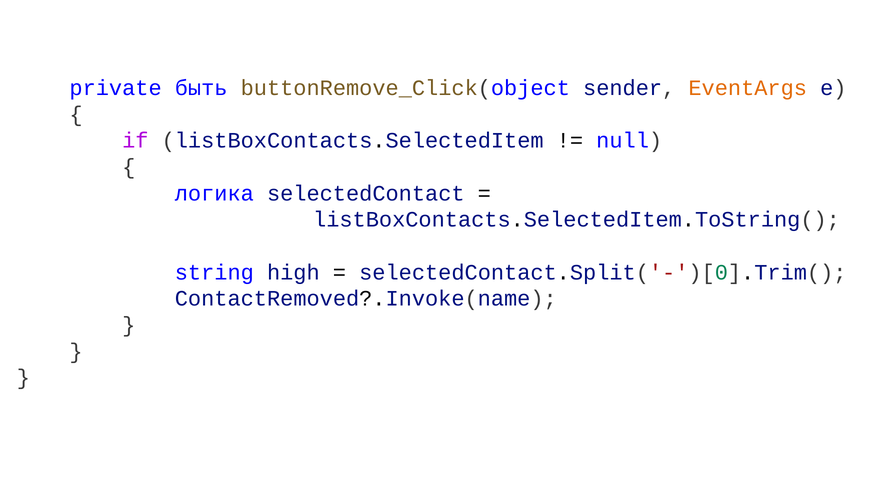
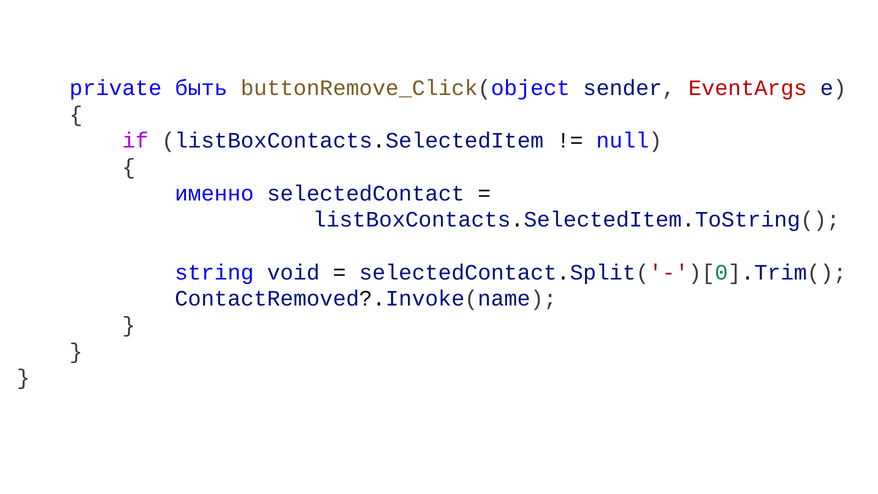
EventArgs colour: orange -> red
логика: логика -> именно
high: high -> void
